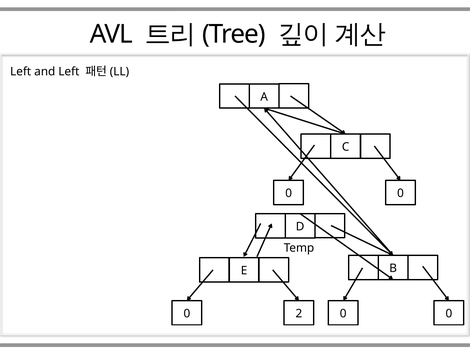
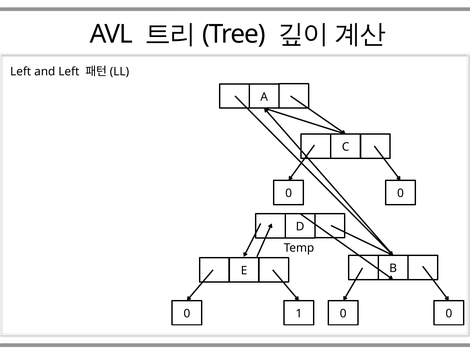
2: 2 -> 1
